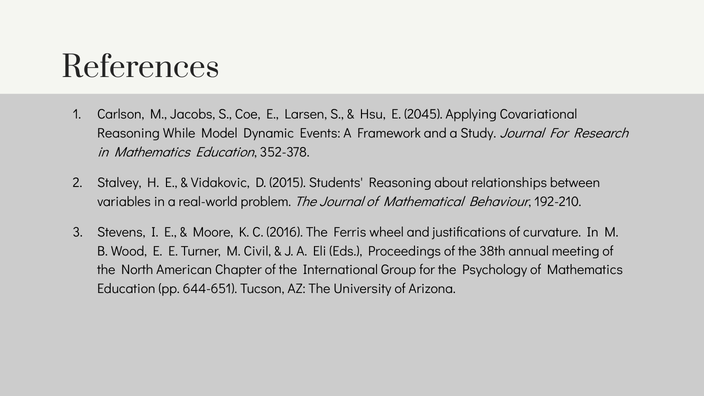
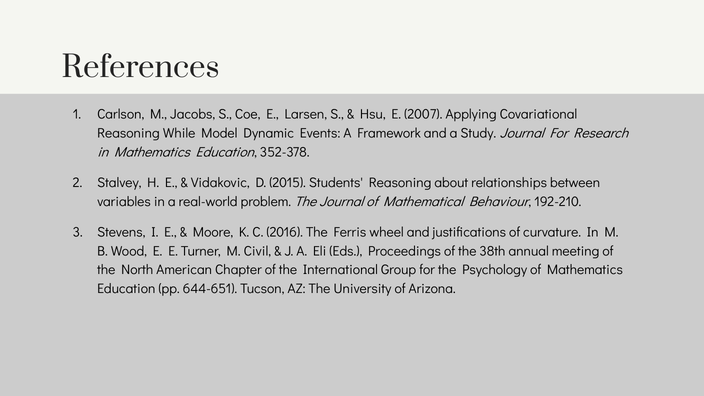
2045: 2045 -> 2007
